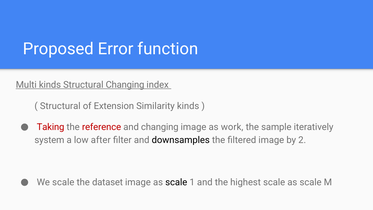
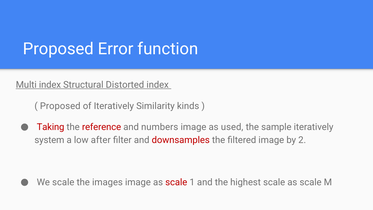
Multi kinds: kinds -> index
Structural Changing: Changing -> Distorted
Structural at (60, 106): Structural -> Proposed
of Extension: Extension -> Iteratively
and changing: changing -> numbers
work: work -> used
downsamples colour: black -> red
dataset: dataset -> images
scale at (176, 182) colour: black -> red
